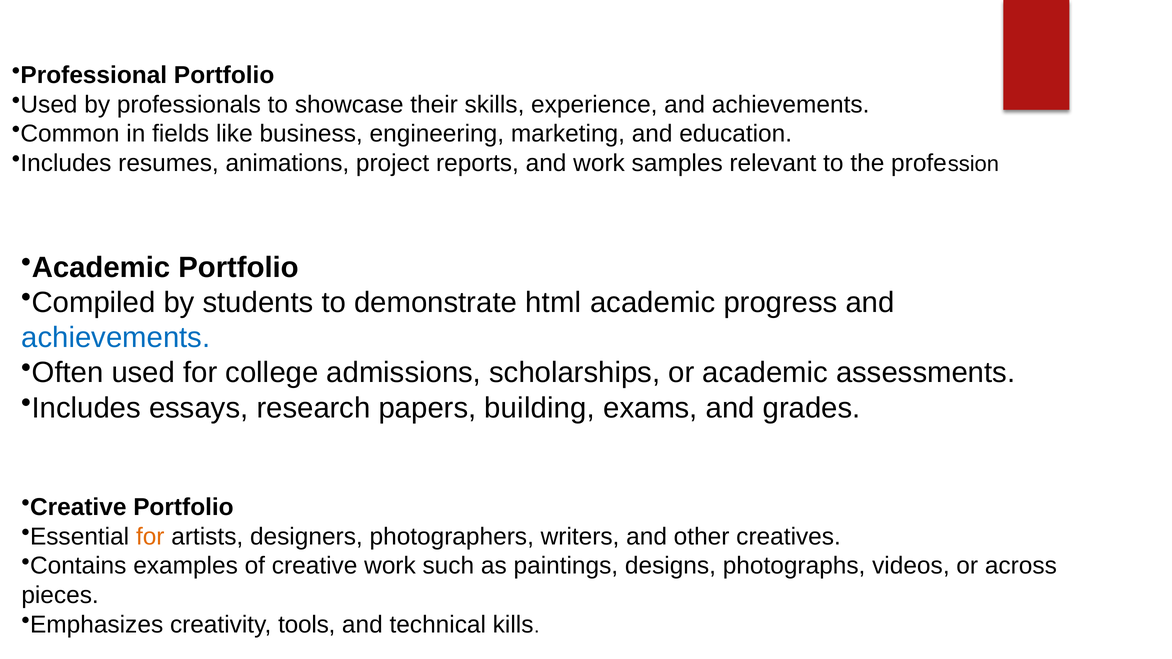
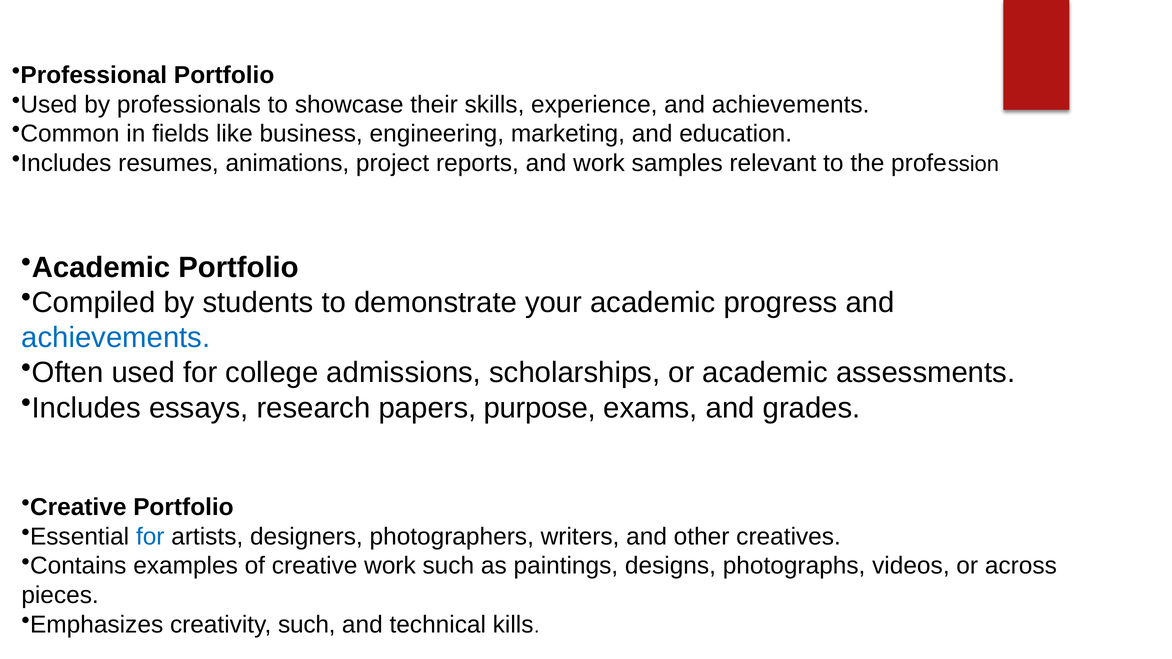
html: html -> your
building: building -> purpose
for at (150, 537) colour: orange -> blue
creativity tools: tools -> such
